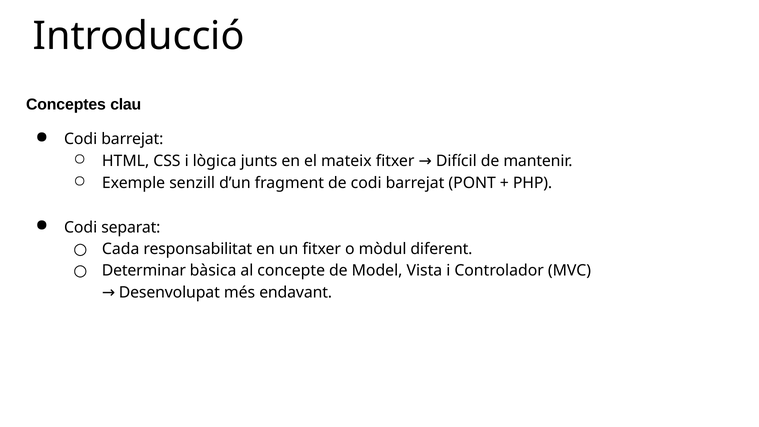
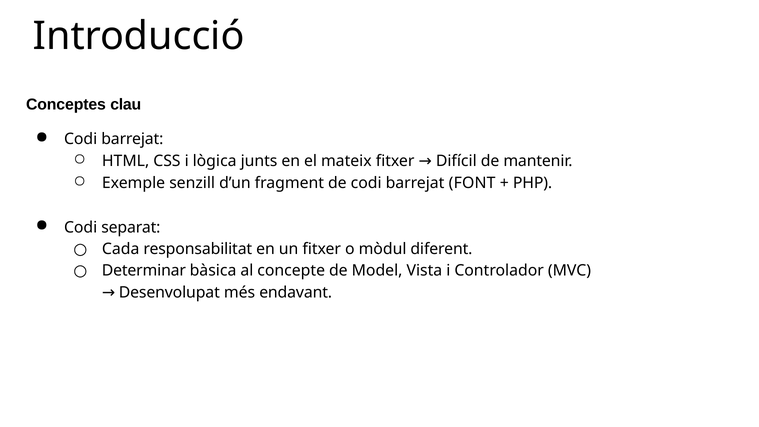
PONT: PONT -> FONT
